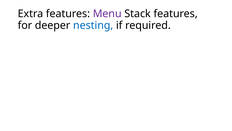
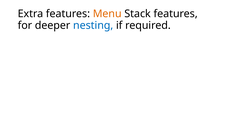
Menu colour: purple -> orange
